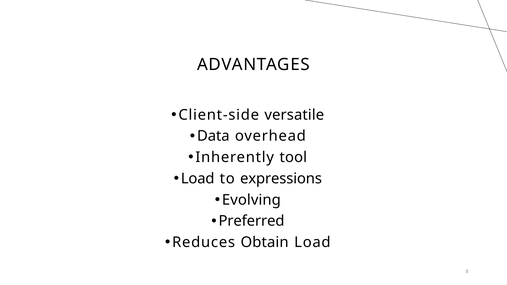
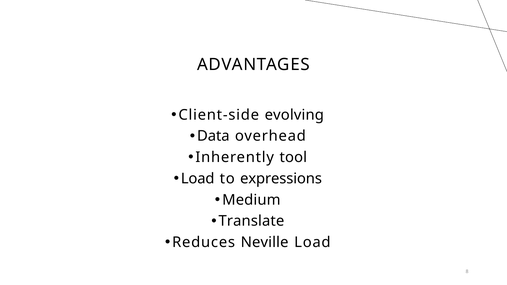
versatile: versatile -> evolving
Evolving: Evolving -> Medium
Preferred: Preferred -> Translate
Obtain: Obtain -> Neville
